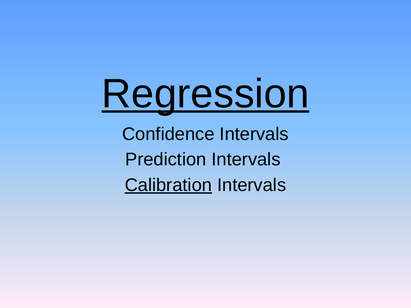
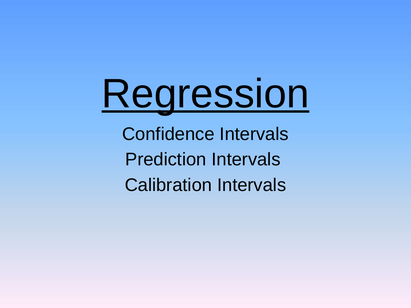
Calibration underline: present -> none
